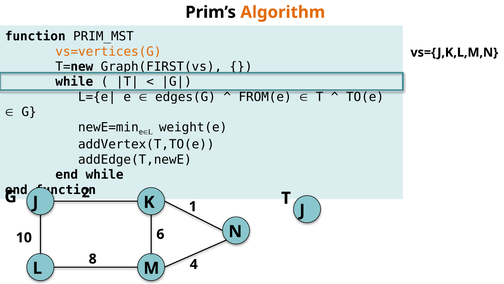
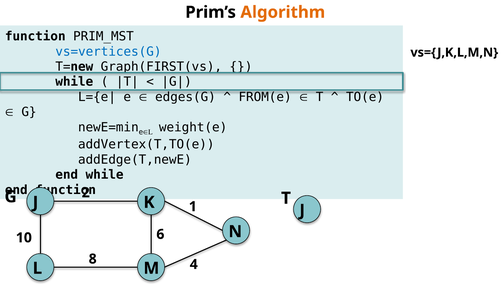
vs=vertices(G colour: orange -> blue
